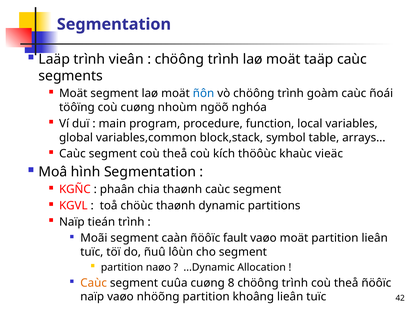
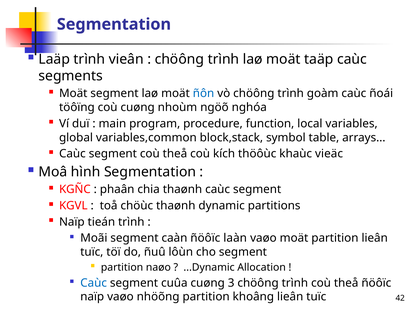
fault: fault -> laàn
Caùc at (94, 283) colour: orange -> blue
8: 8 -> 3
